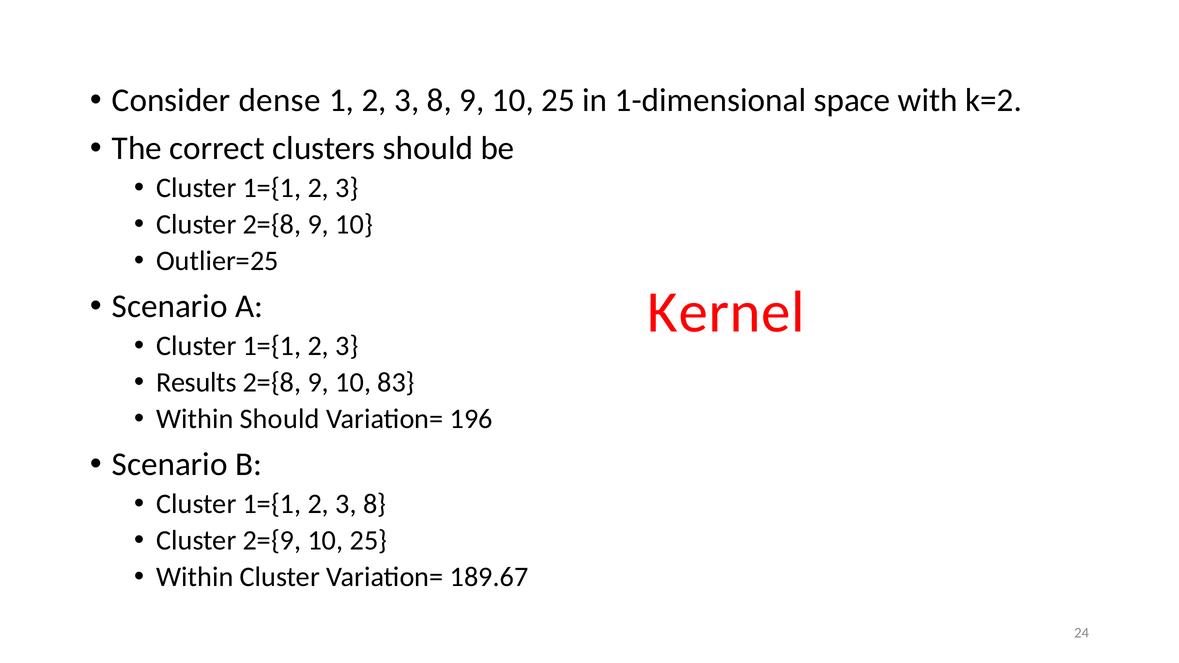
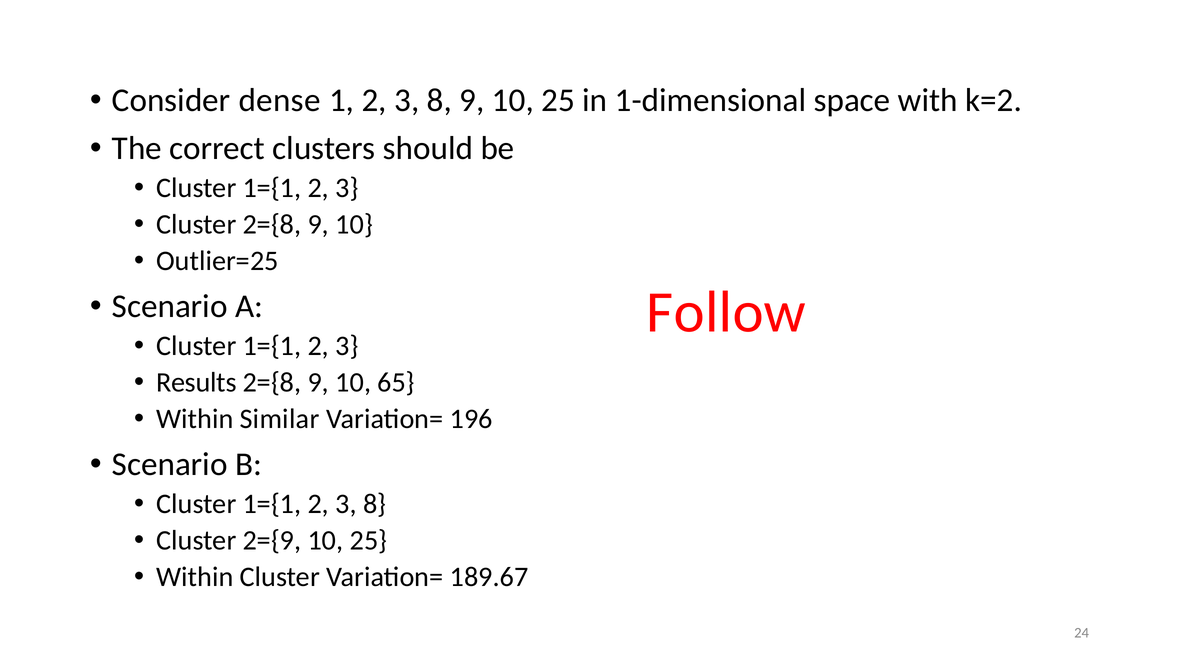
Kernel: Kernel -> Follow
83: 83 -> 65
Within Should: Should -> Similar
